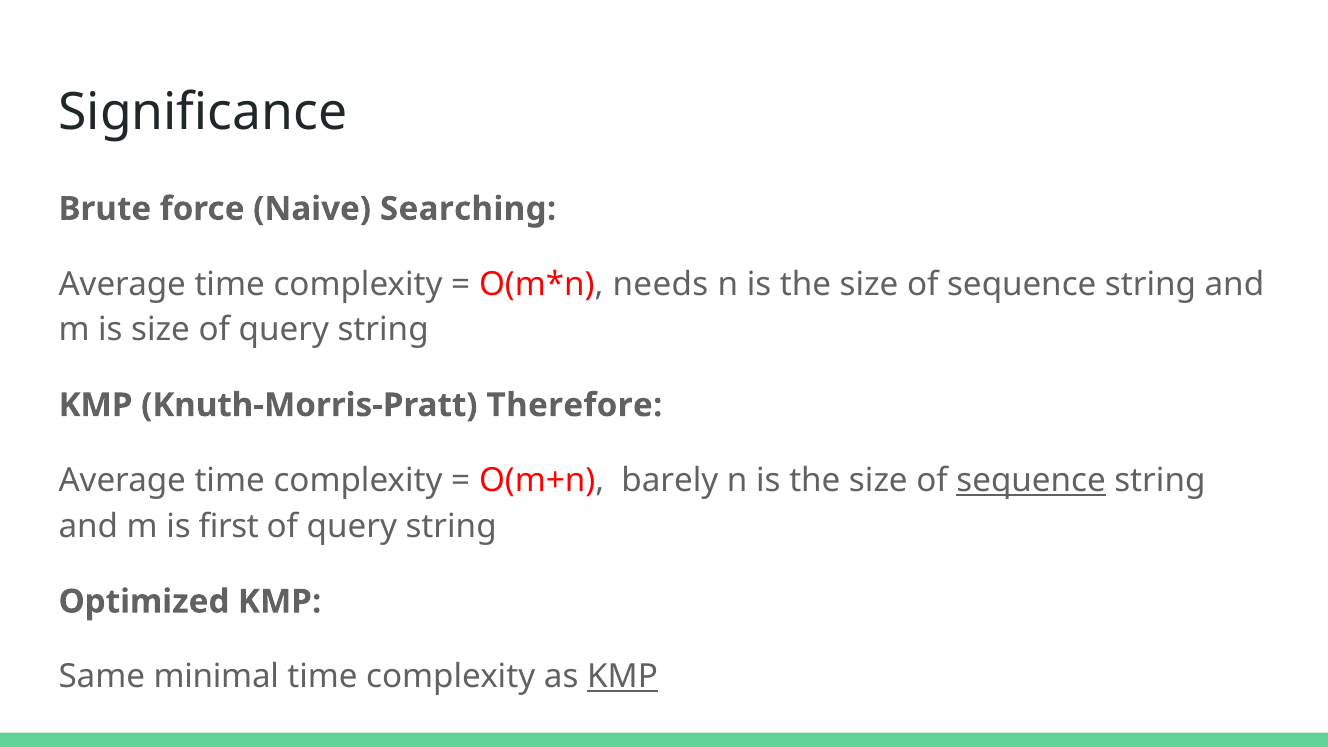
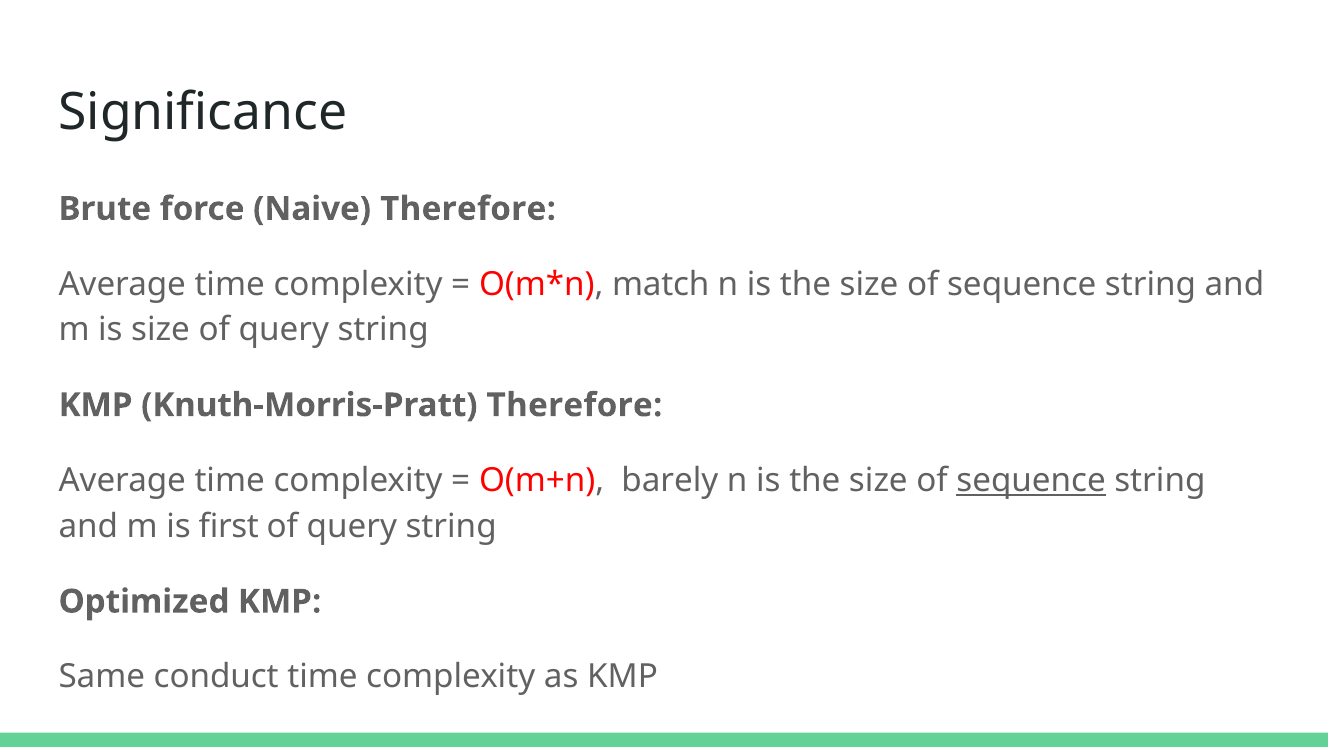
Naive Searching: Searching -> Therefore
needs: needs -> match
minimal: minimal -> conduct
KMP at (622, 677) underline: present -> none
